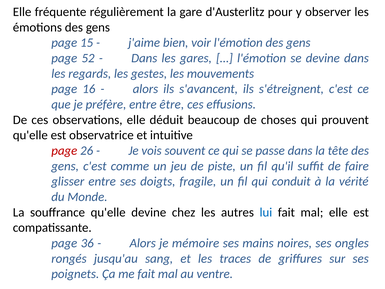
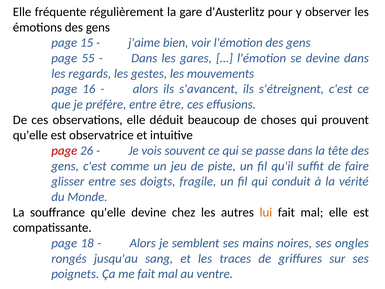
52: 52 -> 55
lui colour: blue -> orange
36: 36 -> 18
mémoire: mémoire -> semblent
